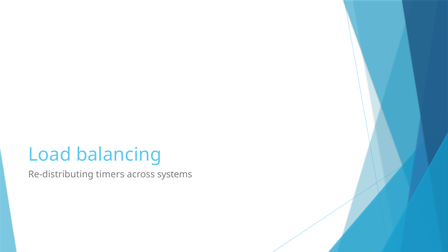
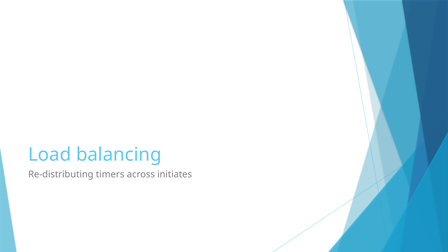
systems: systems -> initiates
